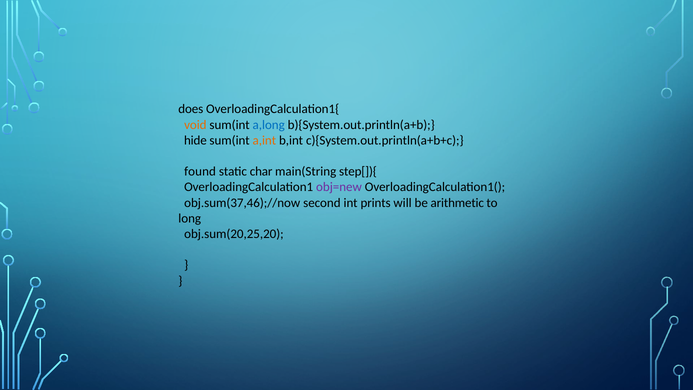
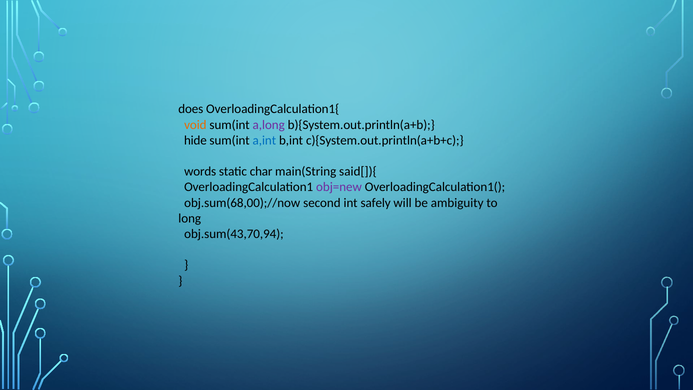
a,long colour: blue -> purple
a,int colour: orange -> blue
found: found -> words
step[]){: step[]){ -> said[]){
obj.sum(37,46);//now: obj.sum(37,46);//now -> obj.sum(68,00);//now
prints: prints -> safely
arithmetic: arithmetic -> ambiguity
obj.sum(20,25,20: obj.sum(20,25,20 -> obj.sum(43,70,94
